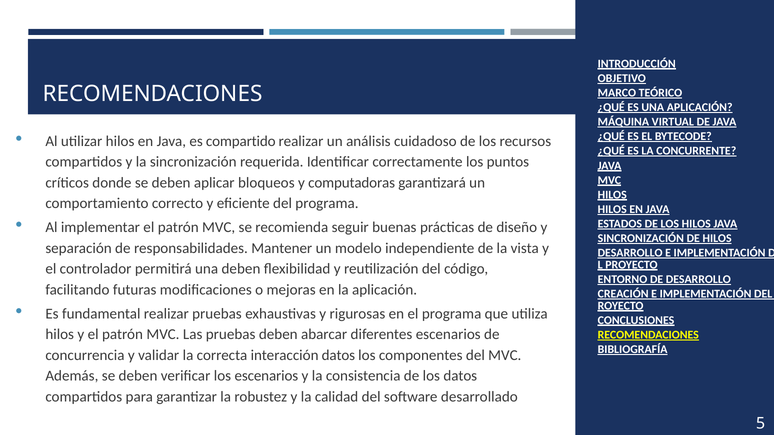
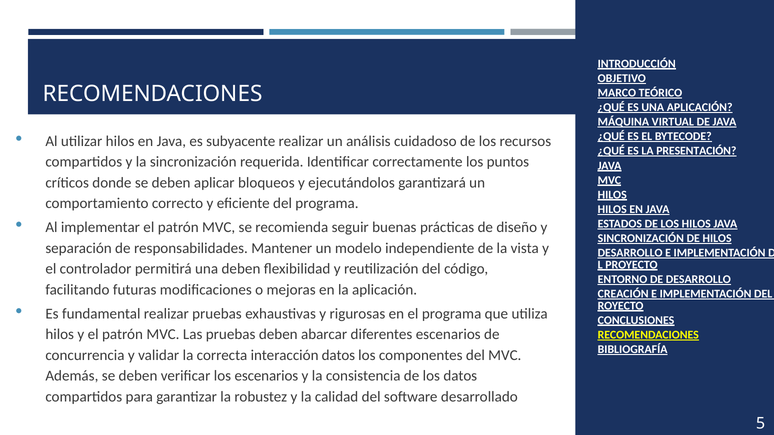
compartido: compartido -> subyacente
CONCURRENTE: CONCURRENTE -> PRESENTACIÓN
computadoras: computadoras -> ejecutándolos
